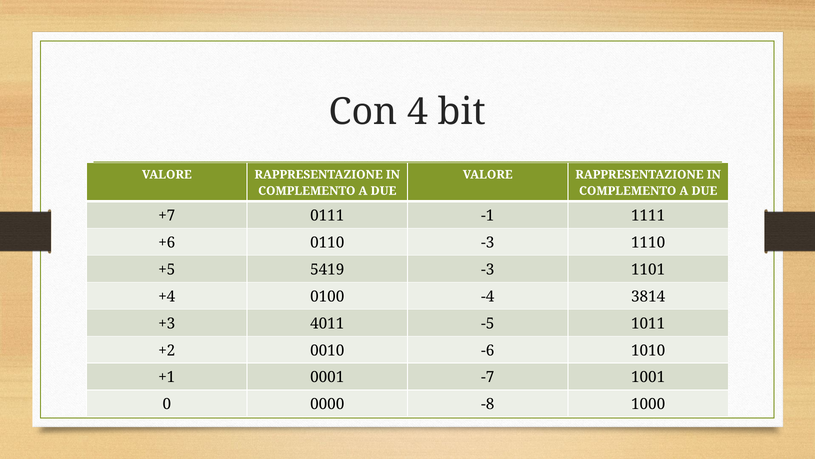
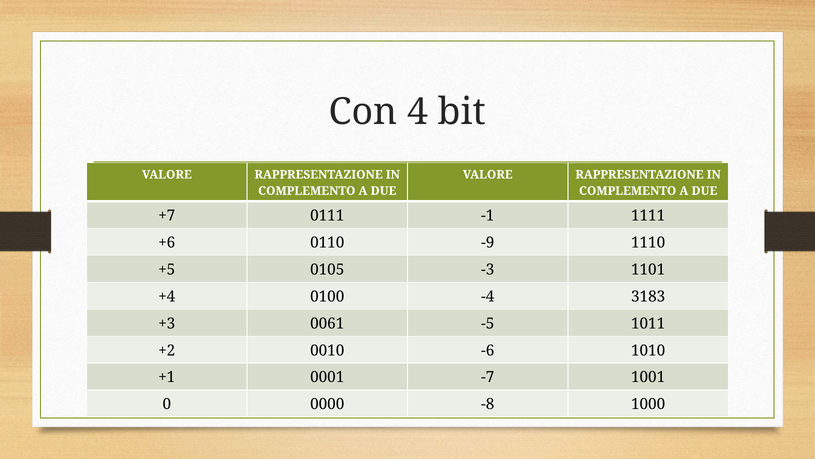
0110 -3: -3 -> -9
5419: 5419 -> 0105
3814: 3814 -> 3183
4011: 4011 -> 0061
